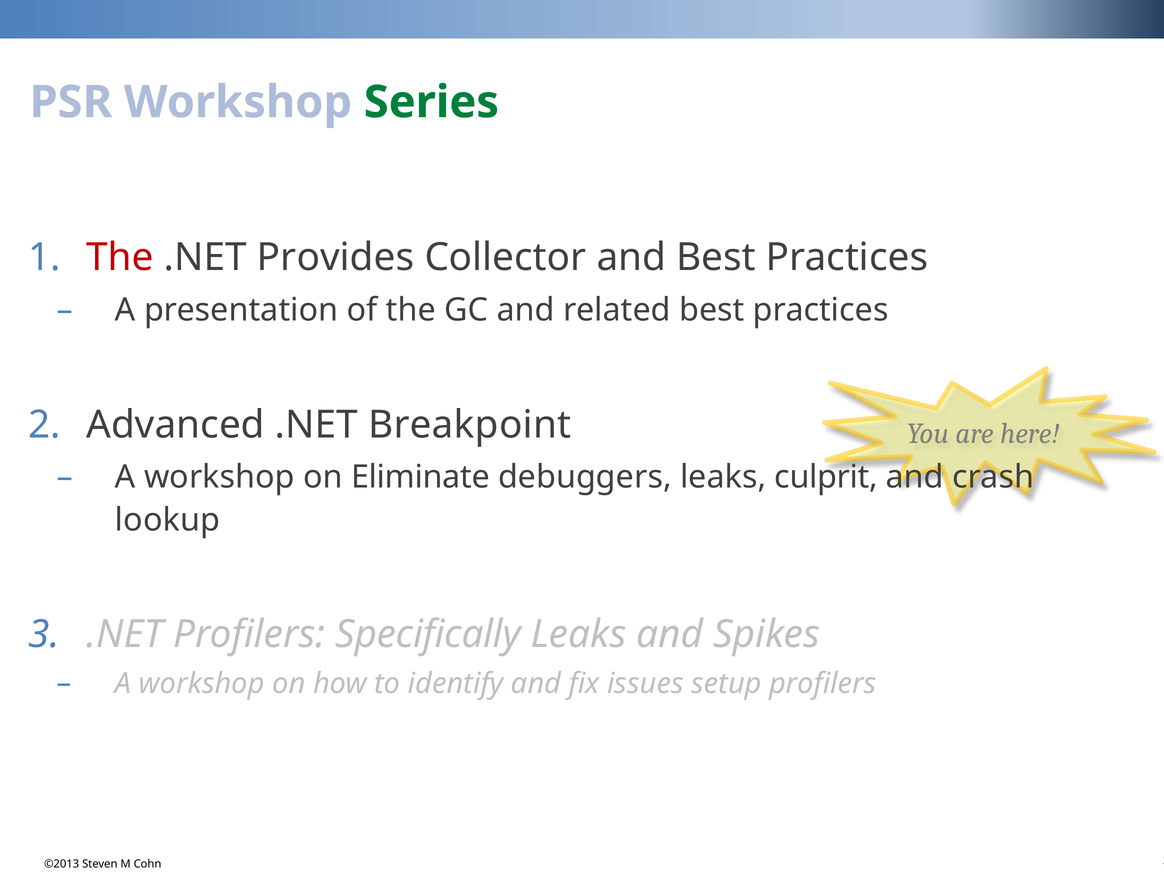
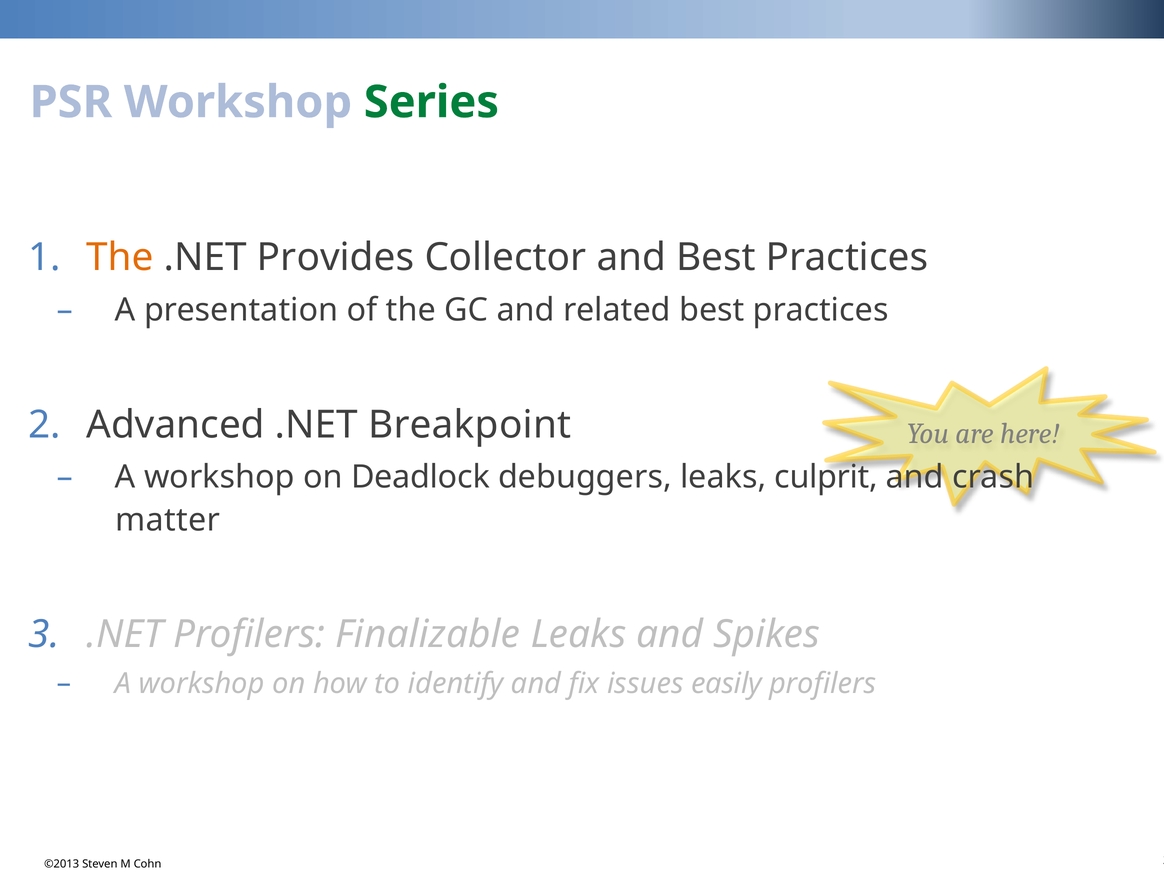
The at (120, 258) colour: red -> orange
Eliminate: Eliminate -> Deadlock
lookup: lookup -> matter
Specifically: Specifically -> Finalizable
setup: setup -> easily
